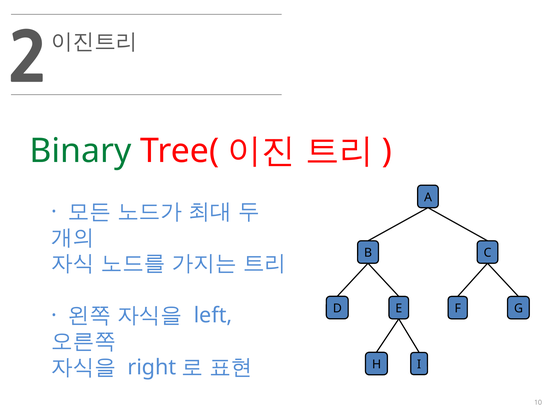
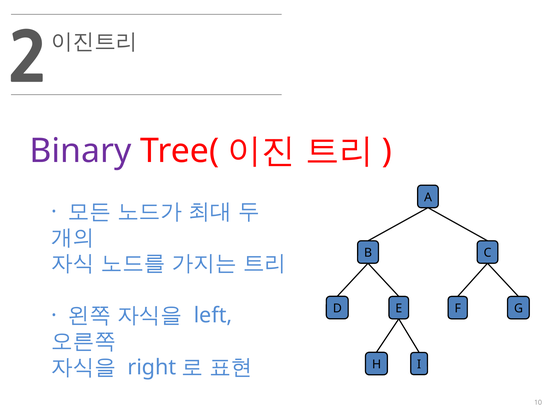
Binary colour: green -> purple
